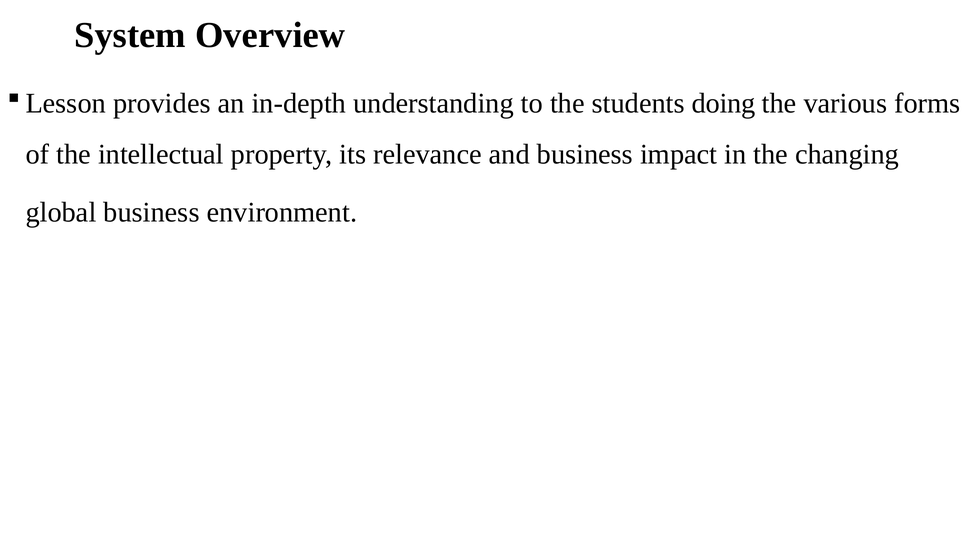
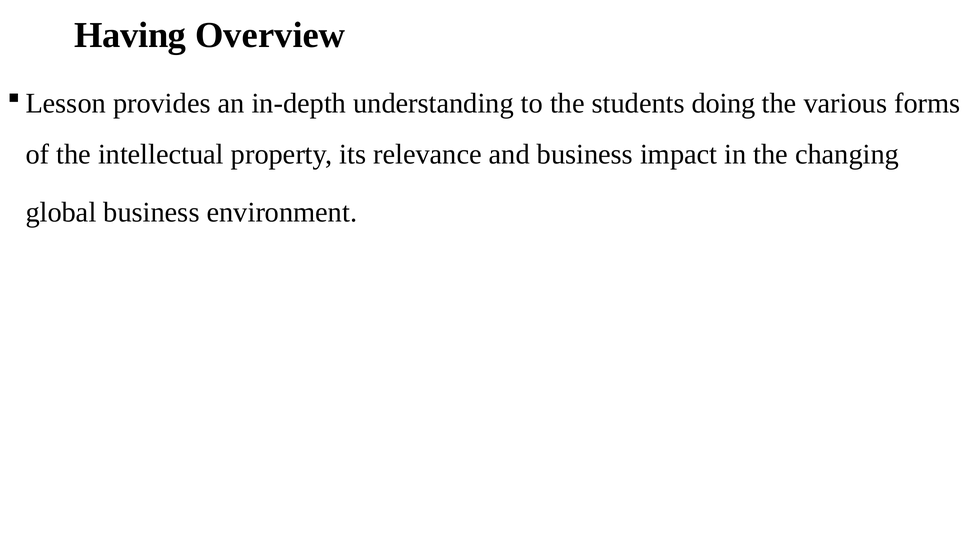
System: System -> Having
